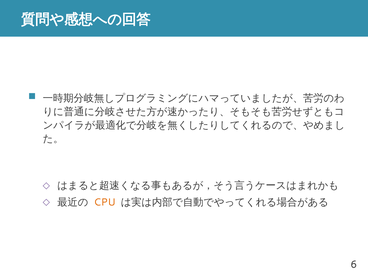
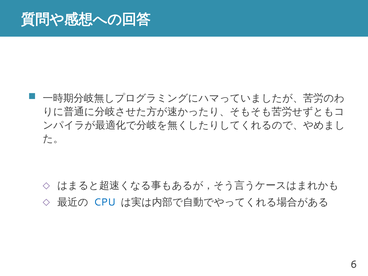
CPU colour: orange -> blue
